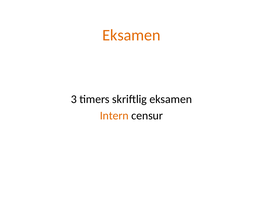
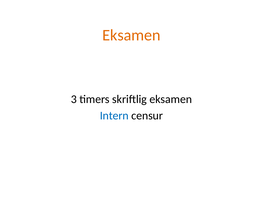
Intern colour: orange -> blue
